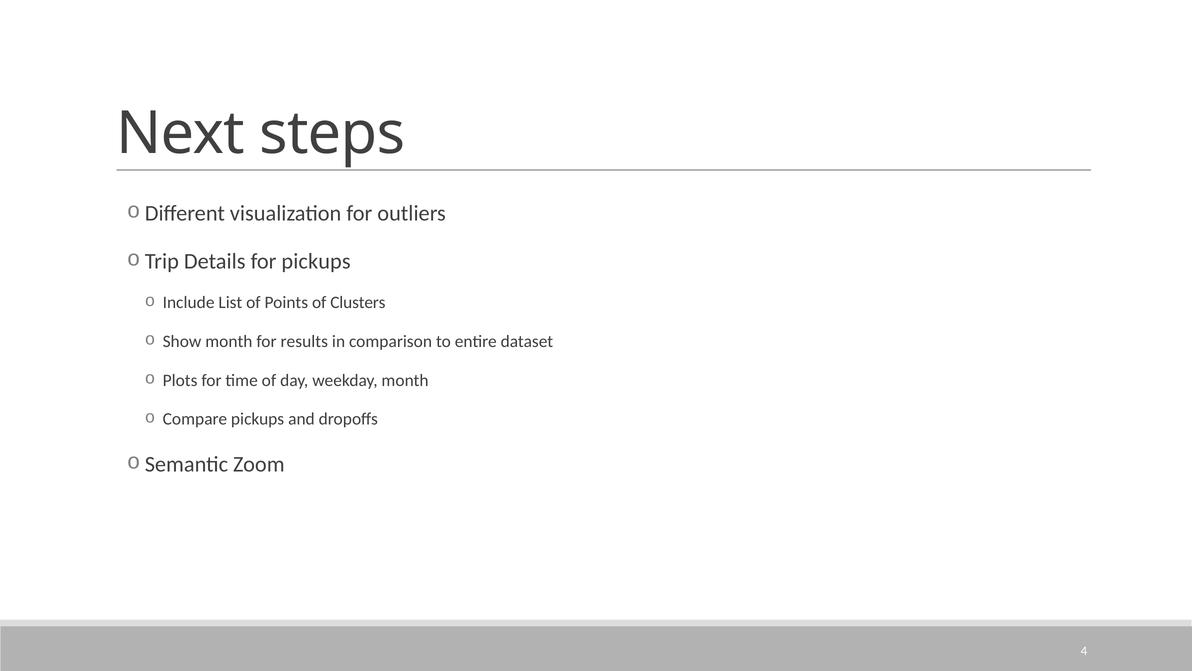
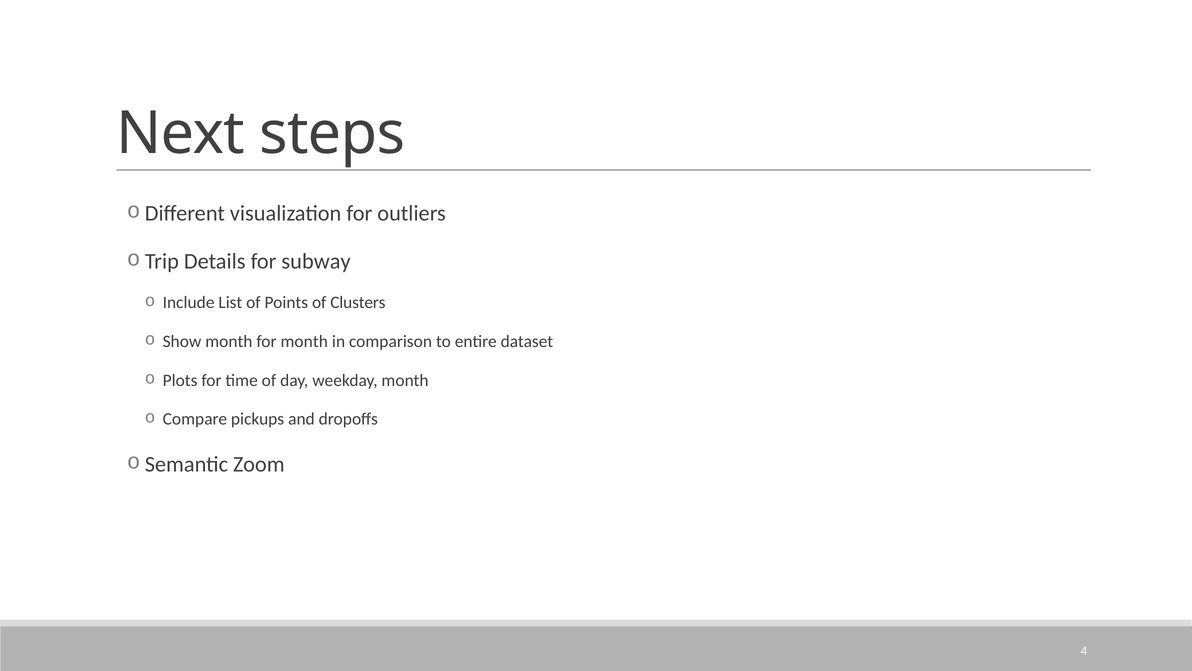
for pickups: pickups -> subway
for results: results -> month
